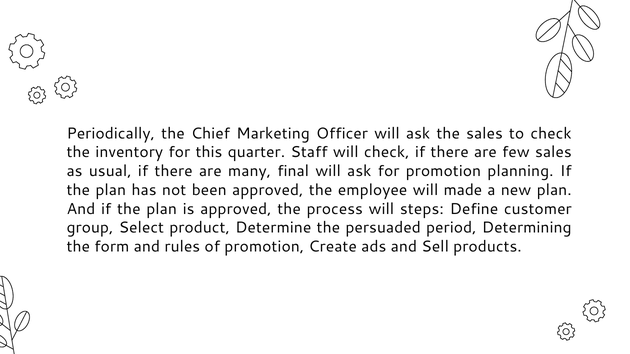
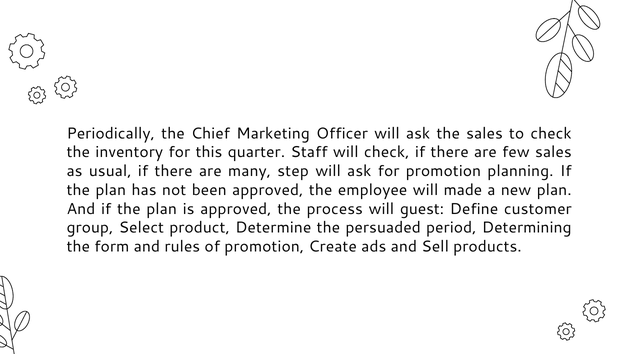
final: final -> step
steps: steps -> guest
